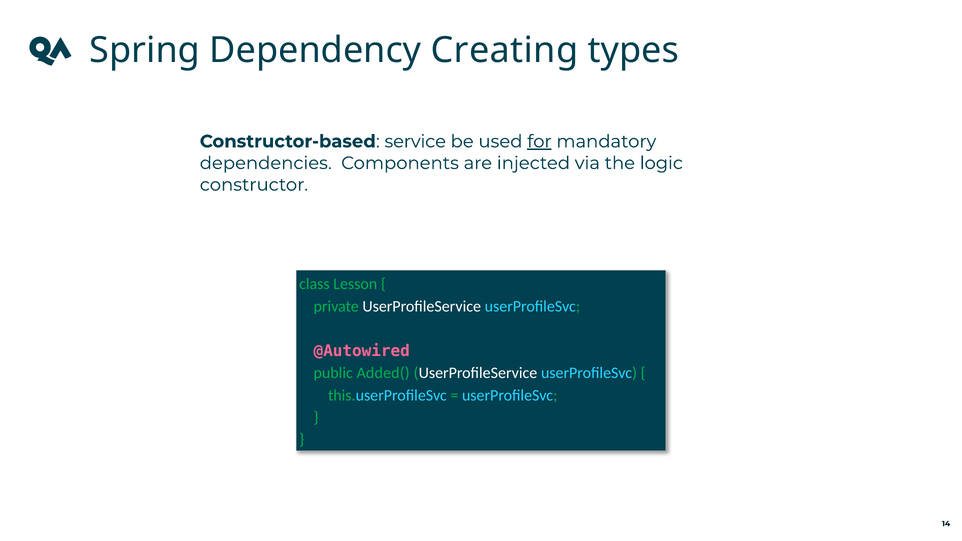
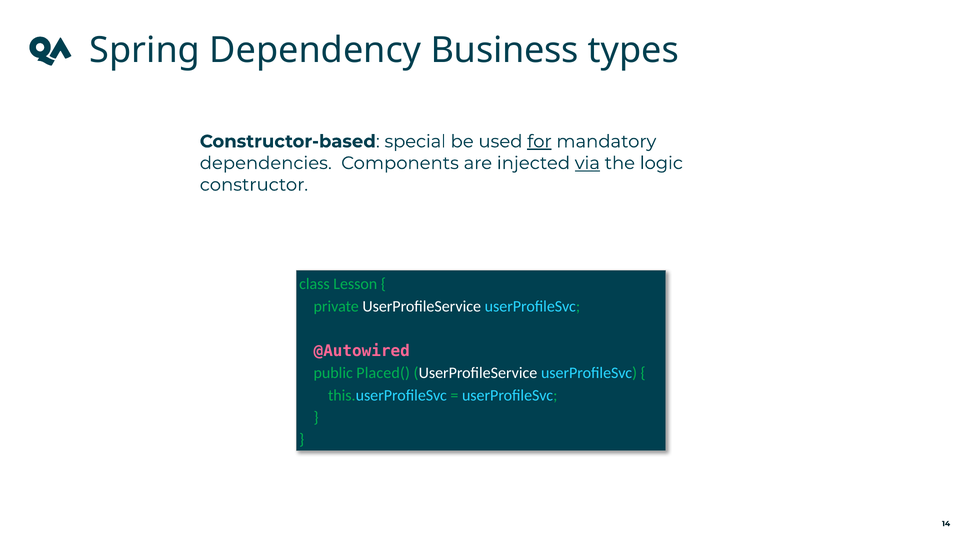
Creating: Creating -> Business
service: service -> special
via underline: none -> present
Added(: Added( -> Placed(
